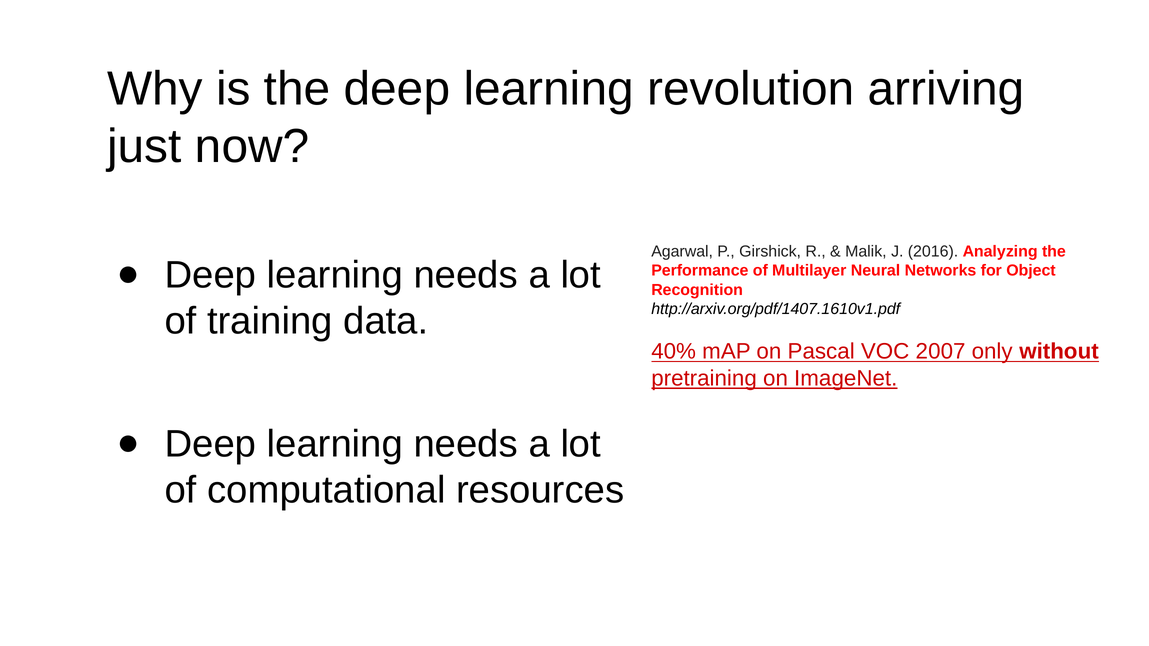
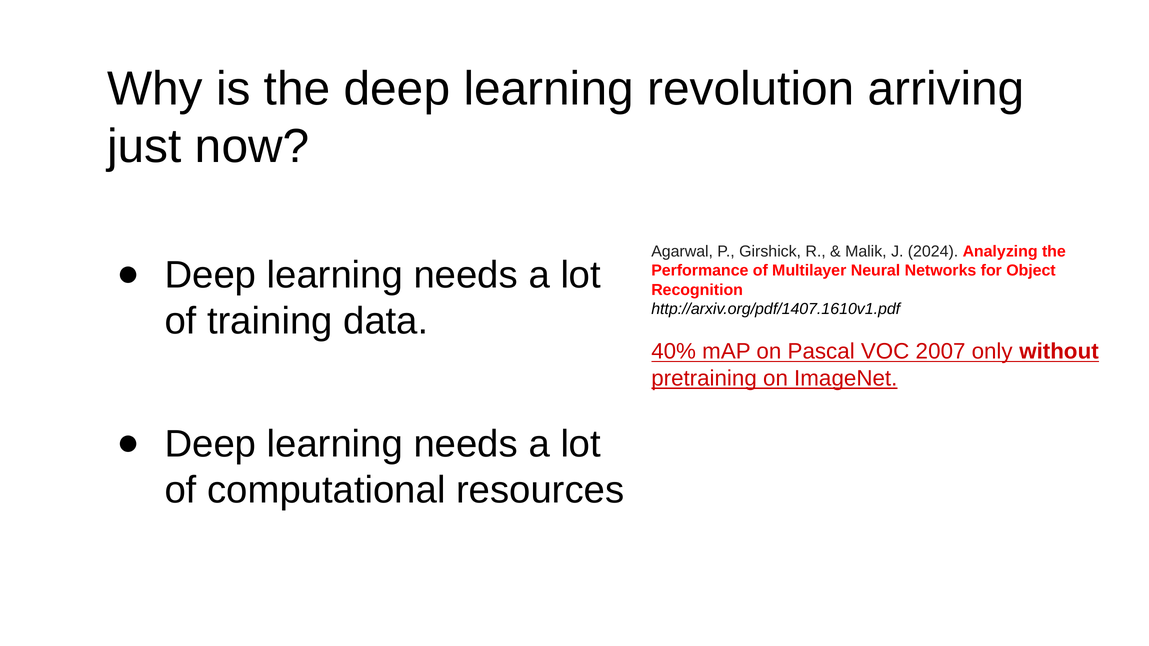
2016: 2016 -> 2024
